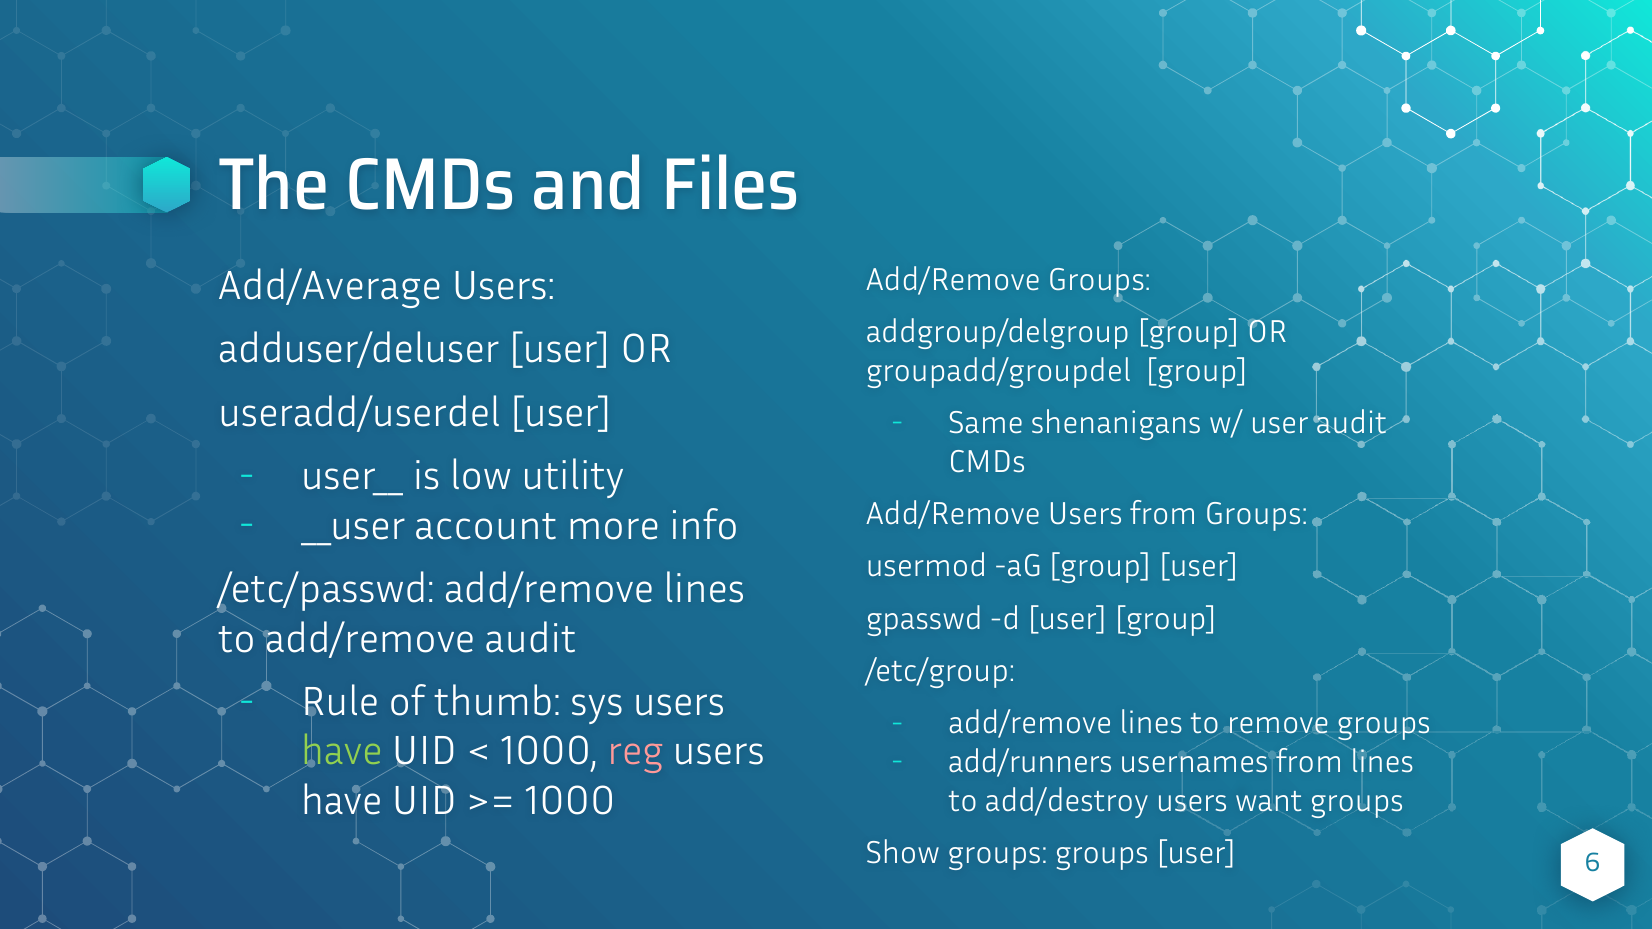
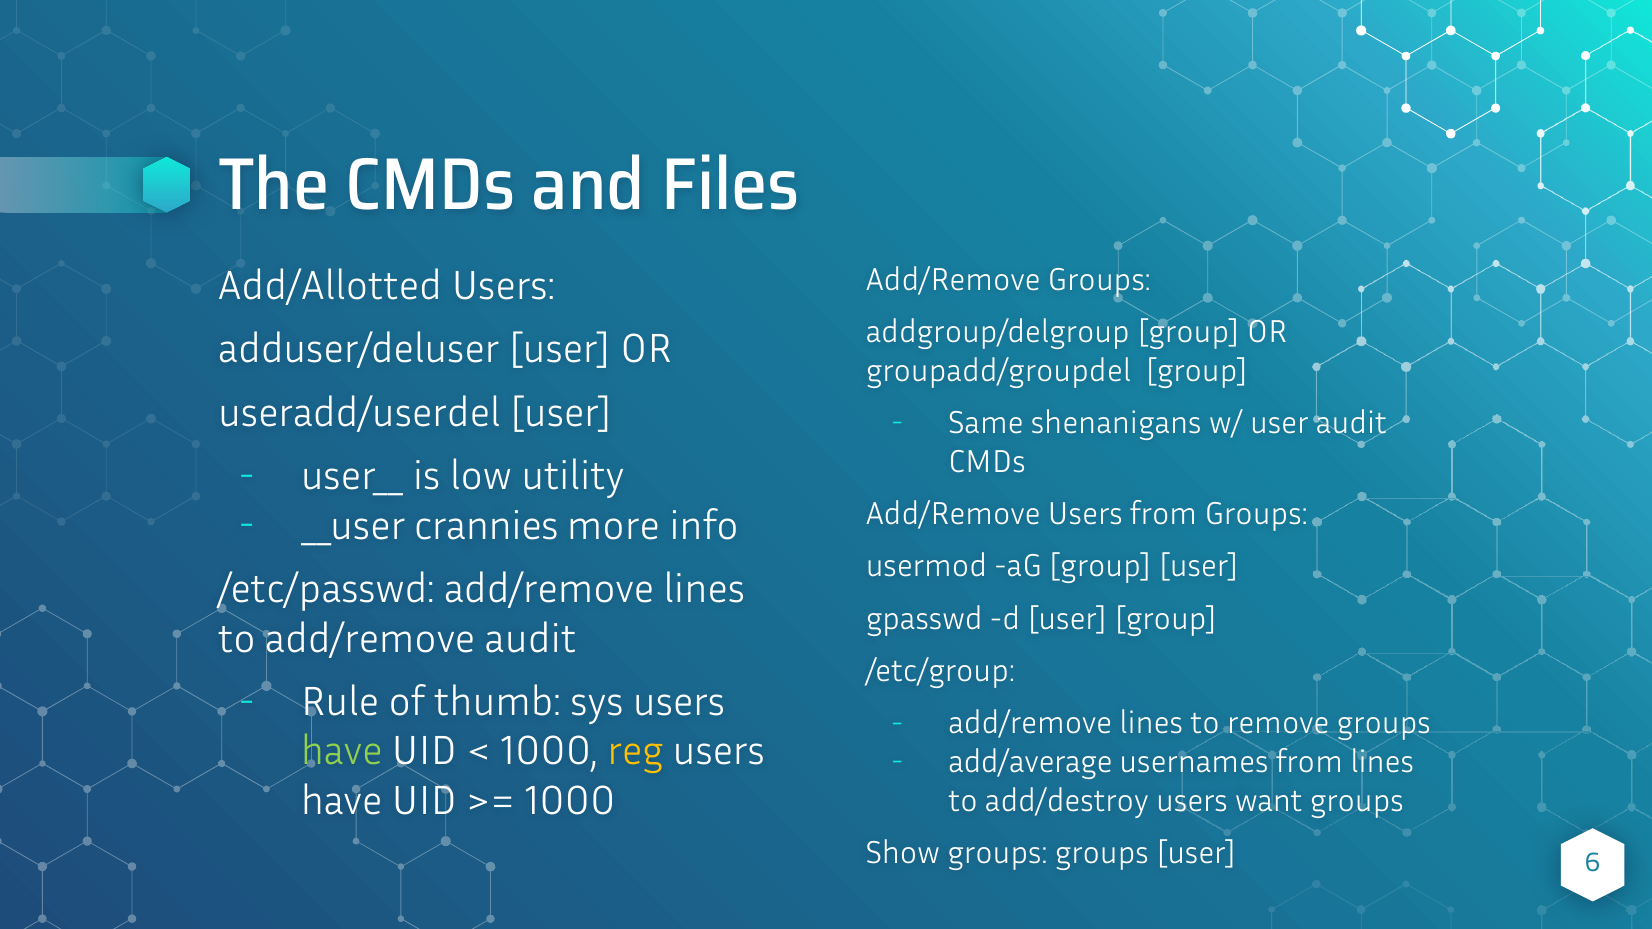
Add/Average: Add/Average -> Add/Allotted
account: account -> crannies
reg colour: pink -> yellow
add/runners: add/runners -> add/average
